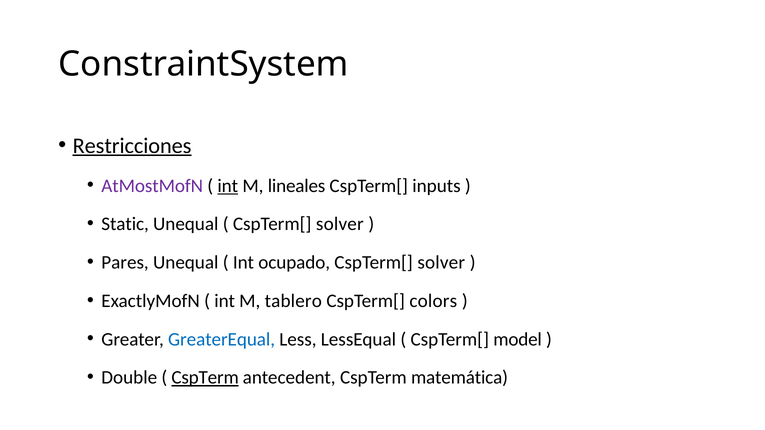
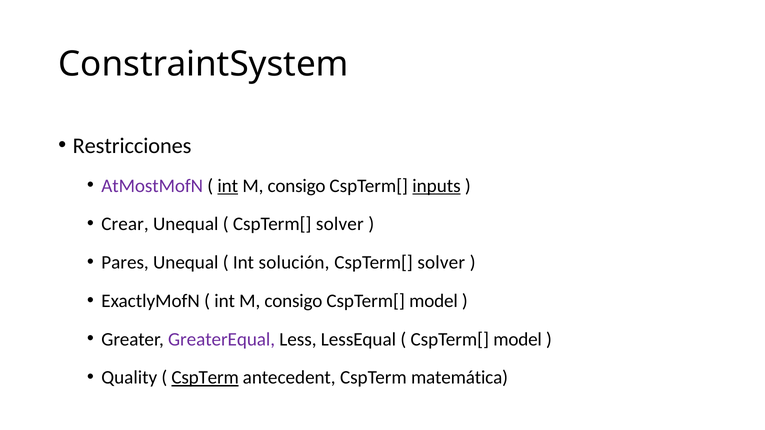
Restricciones underline: present -> none
lineales at (297, 186): lineales -> consigo
inputs underline: none -> present
Static: Static -> Crear
ocupado: ocupado -> solución
tablero at (293, 301): tablero -> consigo
colors at (433, 301): colors -> model
GreaterEqual colour: blue -> purple
Double: Double -> Quality
